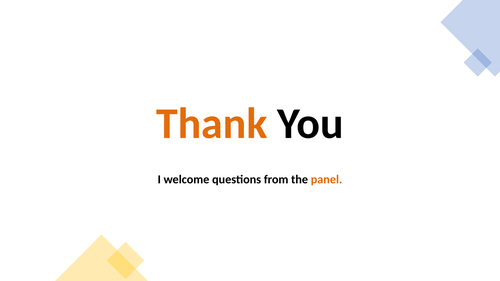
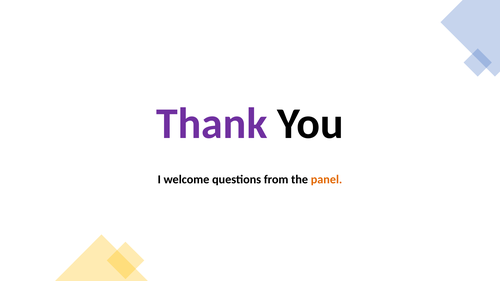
Thank colour: orange -> purple
